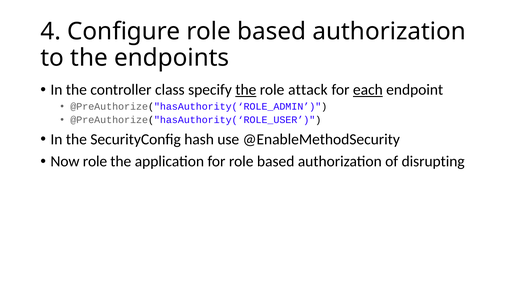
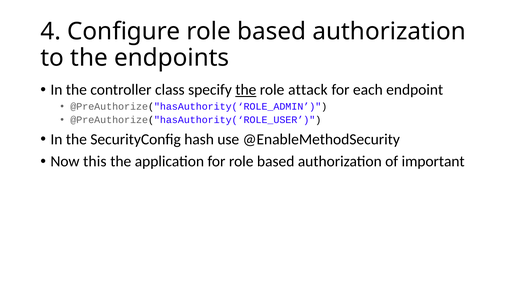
each underline: present -> none
Now role: role -> this
disrupting: disrupting -> important
